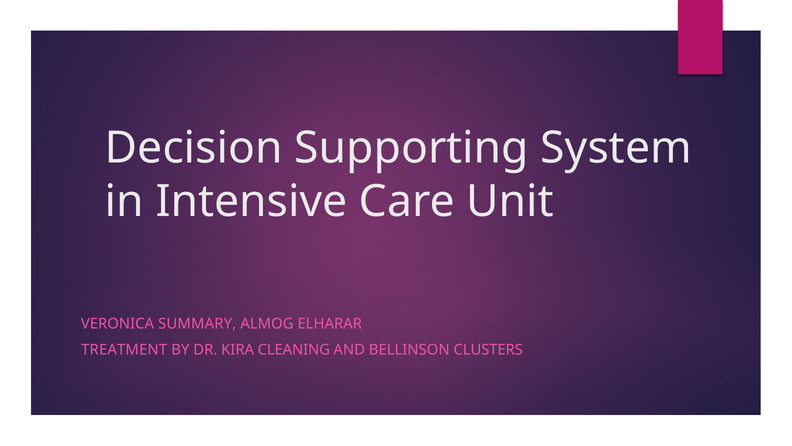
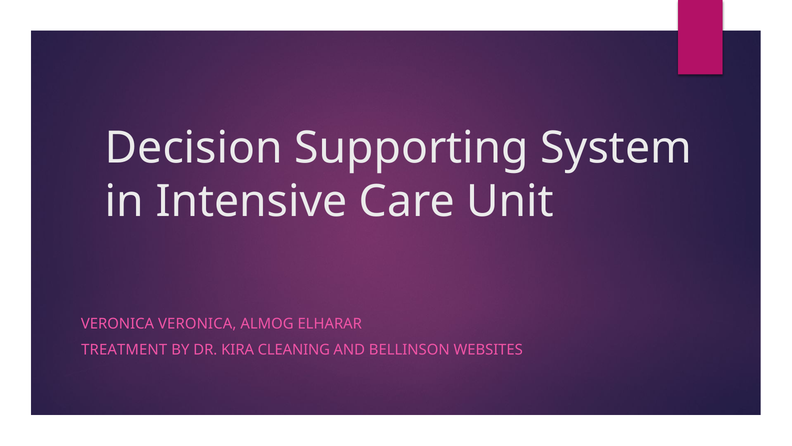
VERONICA SUMMARY: SUMMARY -> VERONICA
CLUSTERS: CLUSTERS -> WEBSITES
